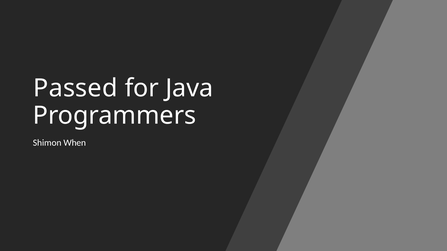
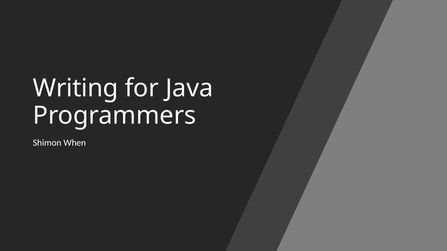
Passed: Passed -> Writing
